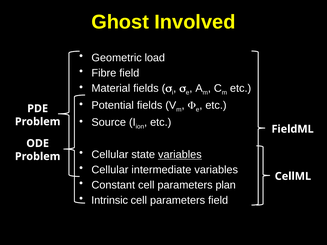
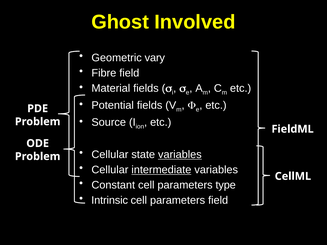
load: load -> vary
intermediate underline: none -> present
plan: plan -> type
